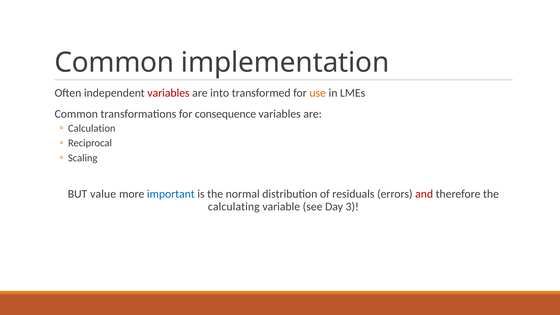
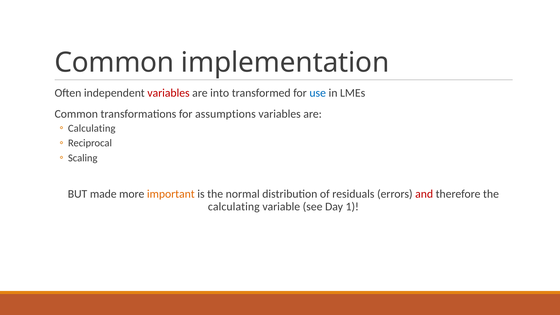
use colour: orange -> blue
consequence: consequence -> assumptions
Calculation at (92, 128): Calculation -> Calculating
value: value -> made
important colour: blue -> orange
3: 3 -> 1
